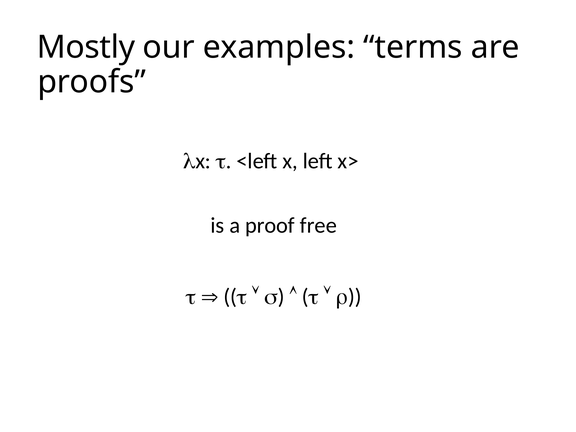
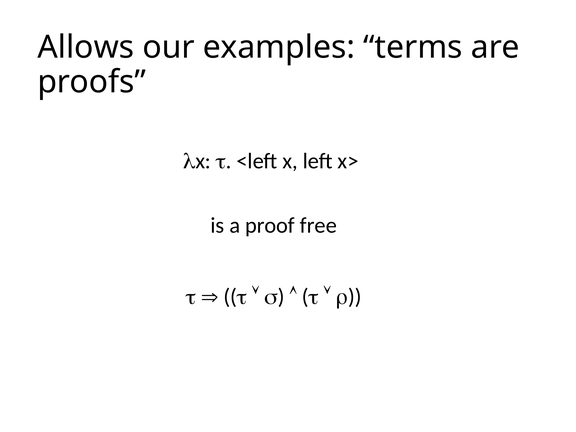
Mostly: Mostly -> Allows
